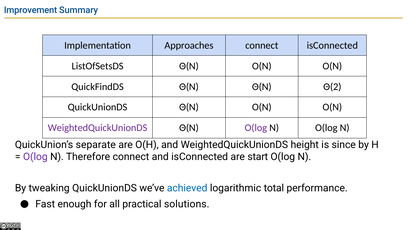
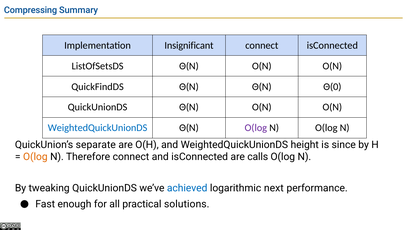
Improvement: Improvement -> Compressing
Approaches: Approaches -> Insignificant
Θ(2: Θ(2 -> Θ(0
WeightedQuickUnionDS at (98, 128) colour: purple -> blue
O(log at (35, 157) colour: purple -> orange
start: start -> calls
total: total -> next
